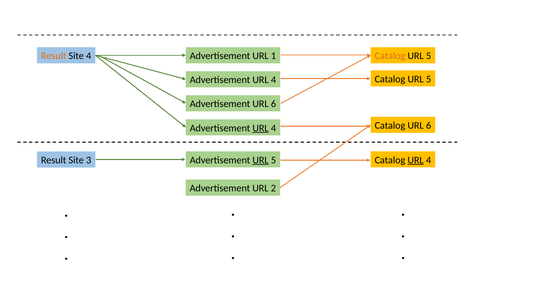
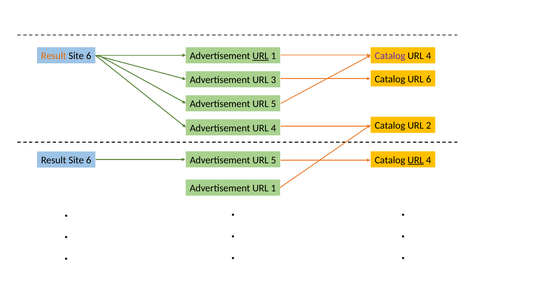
4 at (89, 56): 4 -> 6
URL at (261, 56) underline: none -> present
Catalog at (390, 56) colour: orange -> purple
5 at (429, 56): 5 -> 4
5 at (429, 79): 5 -> 6
4 at (273, 80): 4 -> 3
6 at (273, 104): 6 -> 5
Catalog URL 6: 6 -> 2
URL at (261, 128) underline: present -> none
URL at (261, 160) underline: present -> none
3 at (89, 160): 3 -> 6
2 at (273, 188): 2 -> 1
